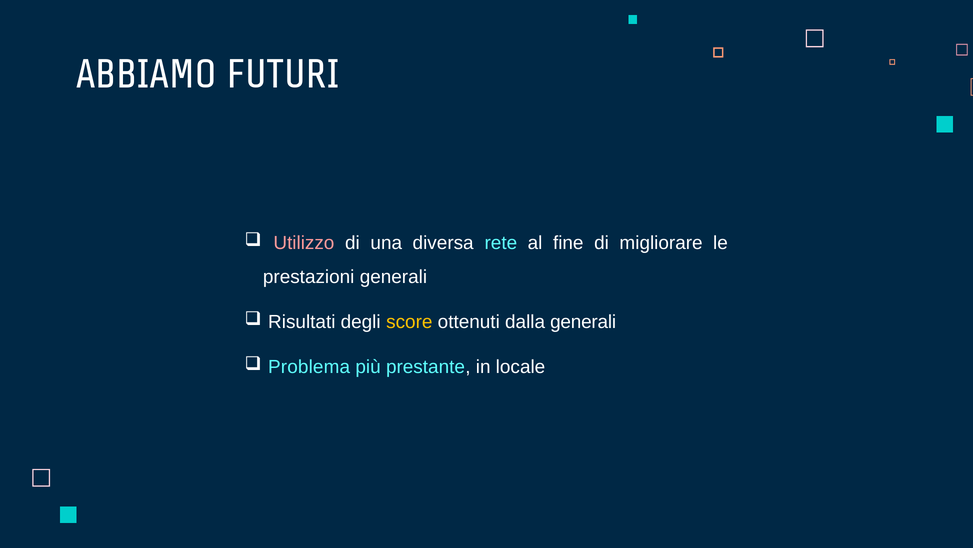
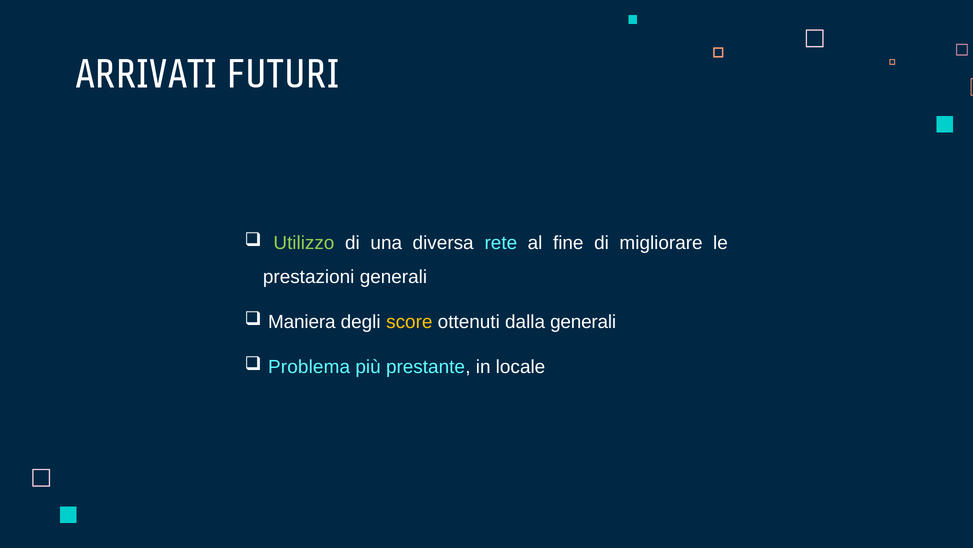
ABBIAMO: ABBIAMO -> ARRIVATI
Utilizzo colour: pink -> light green
Risultati: Risultati -> Maniera
